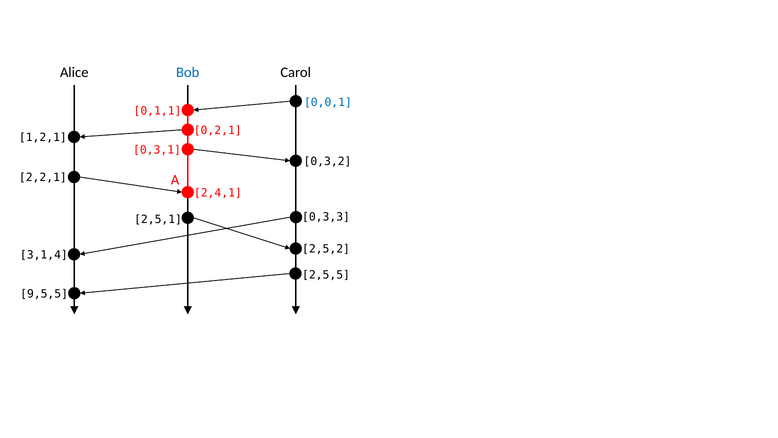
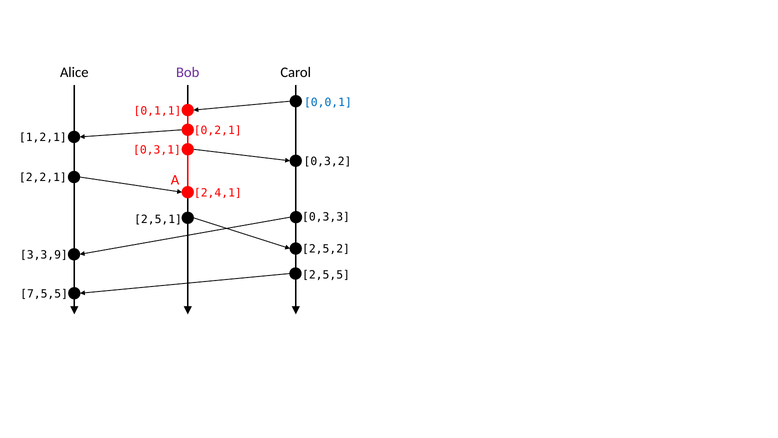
Bob colour: blue -> purple
3,1,4: 3,1,4 -> 3,3,9
9,5,5: 9,5,5 -> 7,5,5
